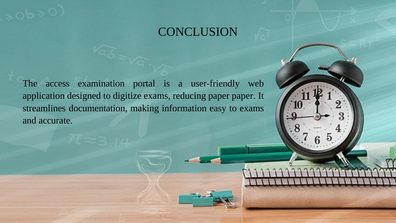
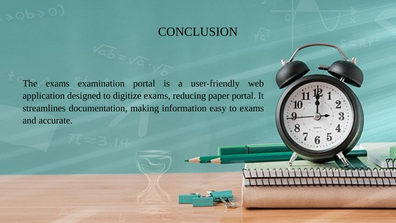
The access: access -> exams
paper paper: paper -> portal
